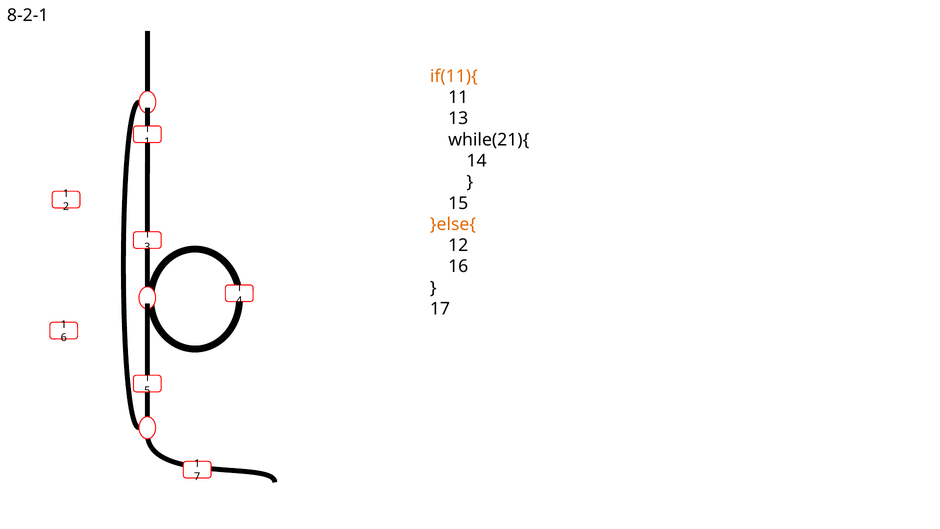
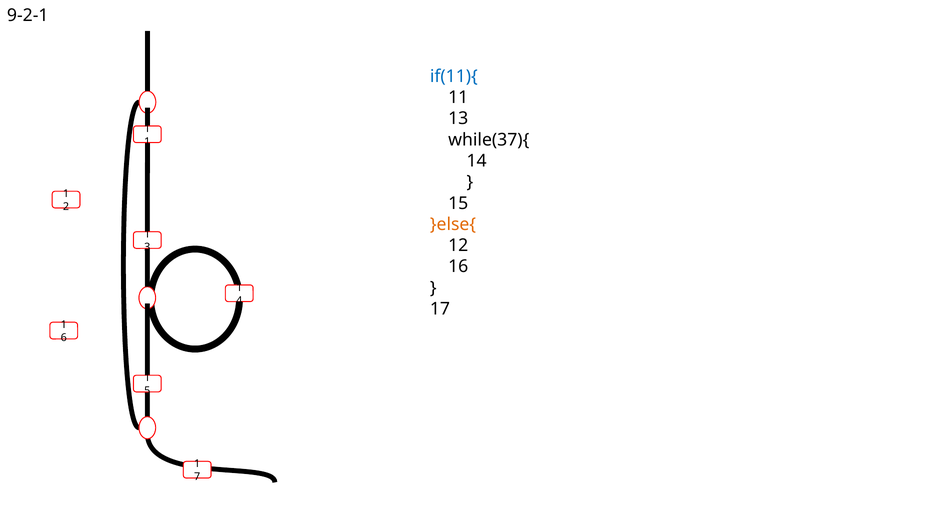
8-2-1: 8-2-1 -> 9-2-1
if(11){ colour: orange -> blue
while(21){: while(21){ -> while(37){
